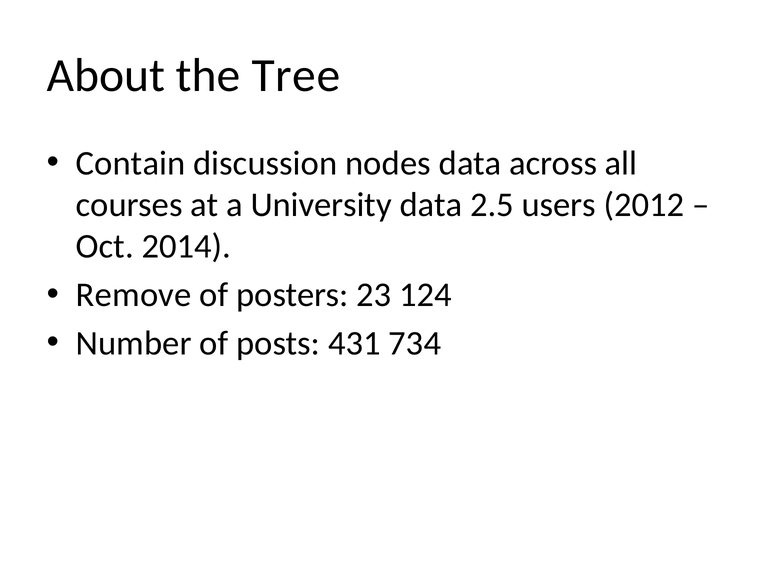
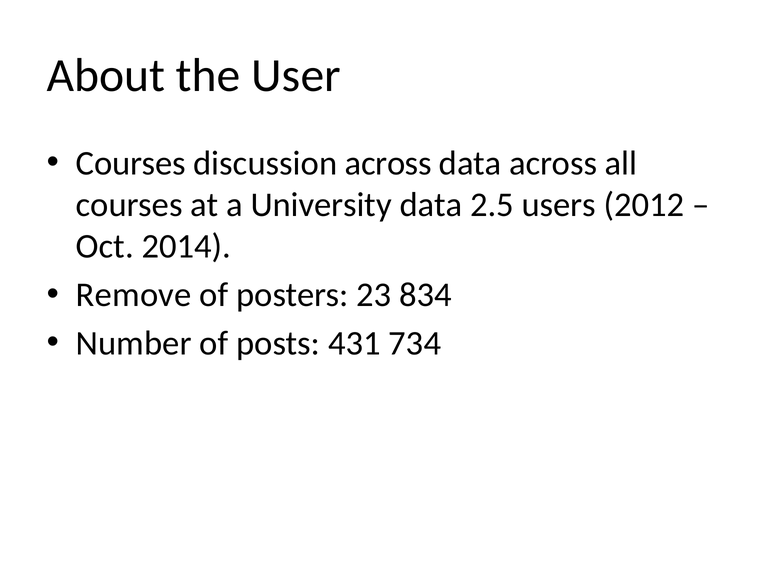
Tree: Tree -> User
Contain at (131, 163): Contain -> Courses
discussion nodes: nodes -> across
124: 124 -> 834
